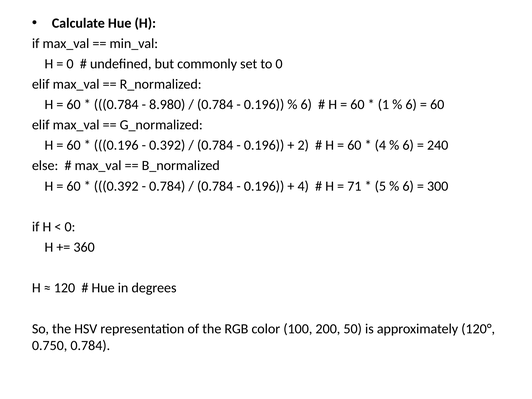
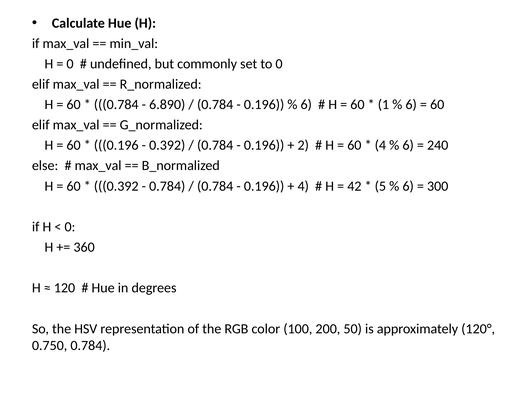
8.980: 8.980 -> 6.890
71: 71 -> 42
